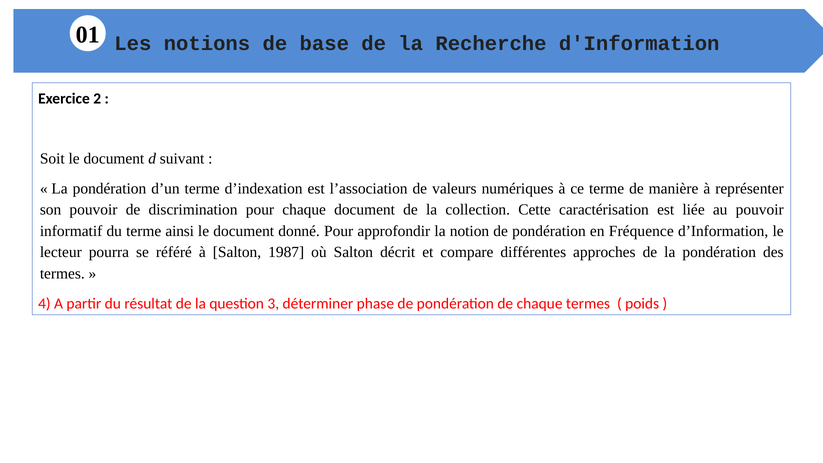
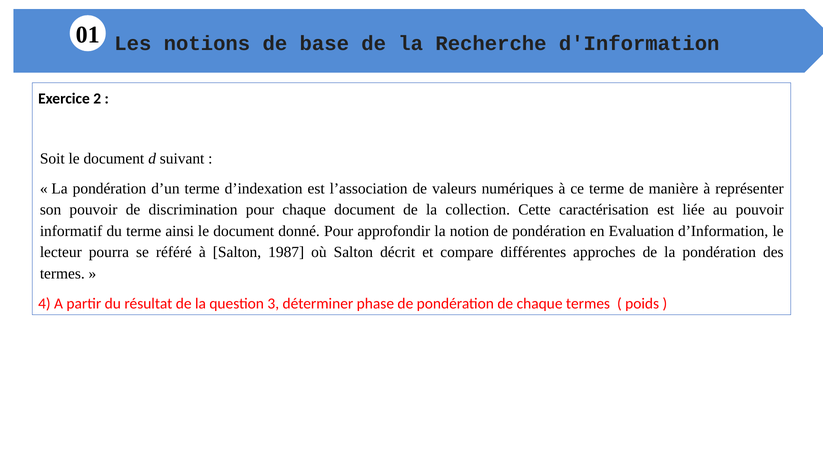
Fréquence: Fréquence -> Evaluation
